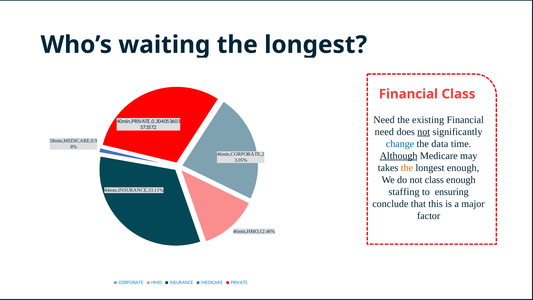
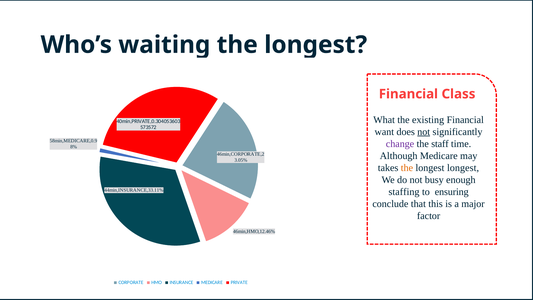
Need at (384, 120): Need -> What
need at (384, 132): need -> want
change colour: blue -> purple
data: data -> staff
Although underline: present -> none
longest enough: enough -> longest
not class: class -> busy
